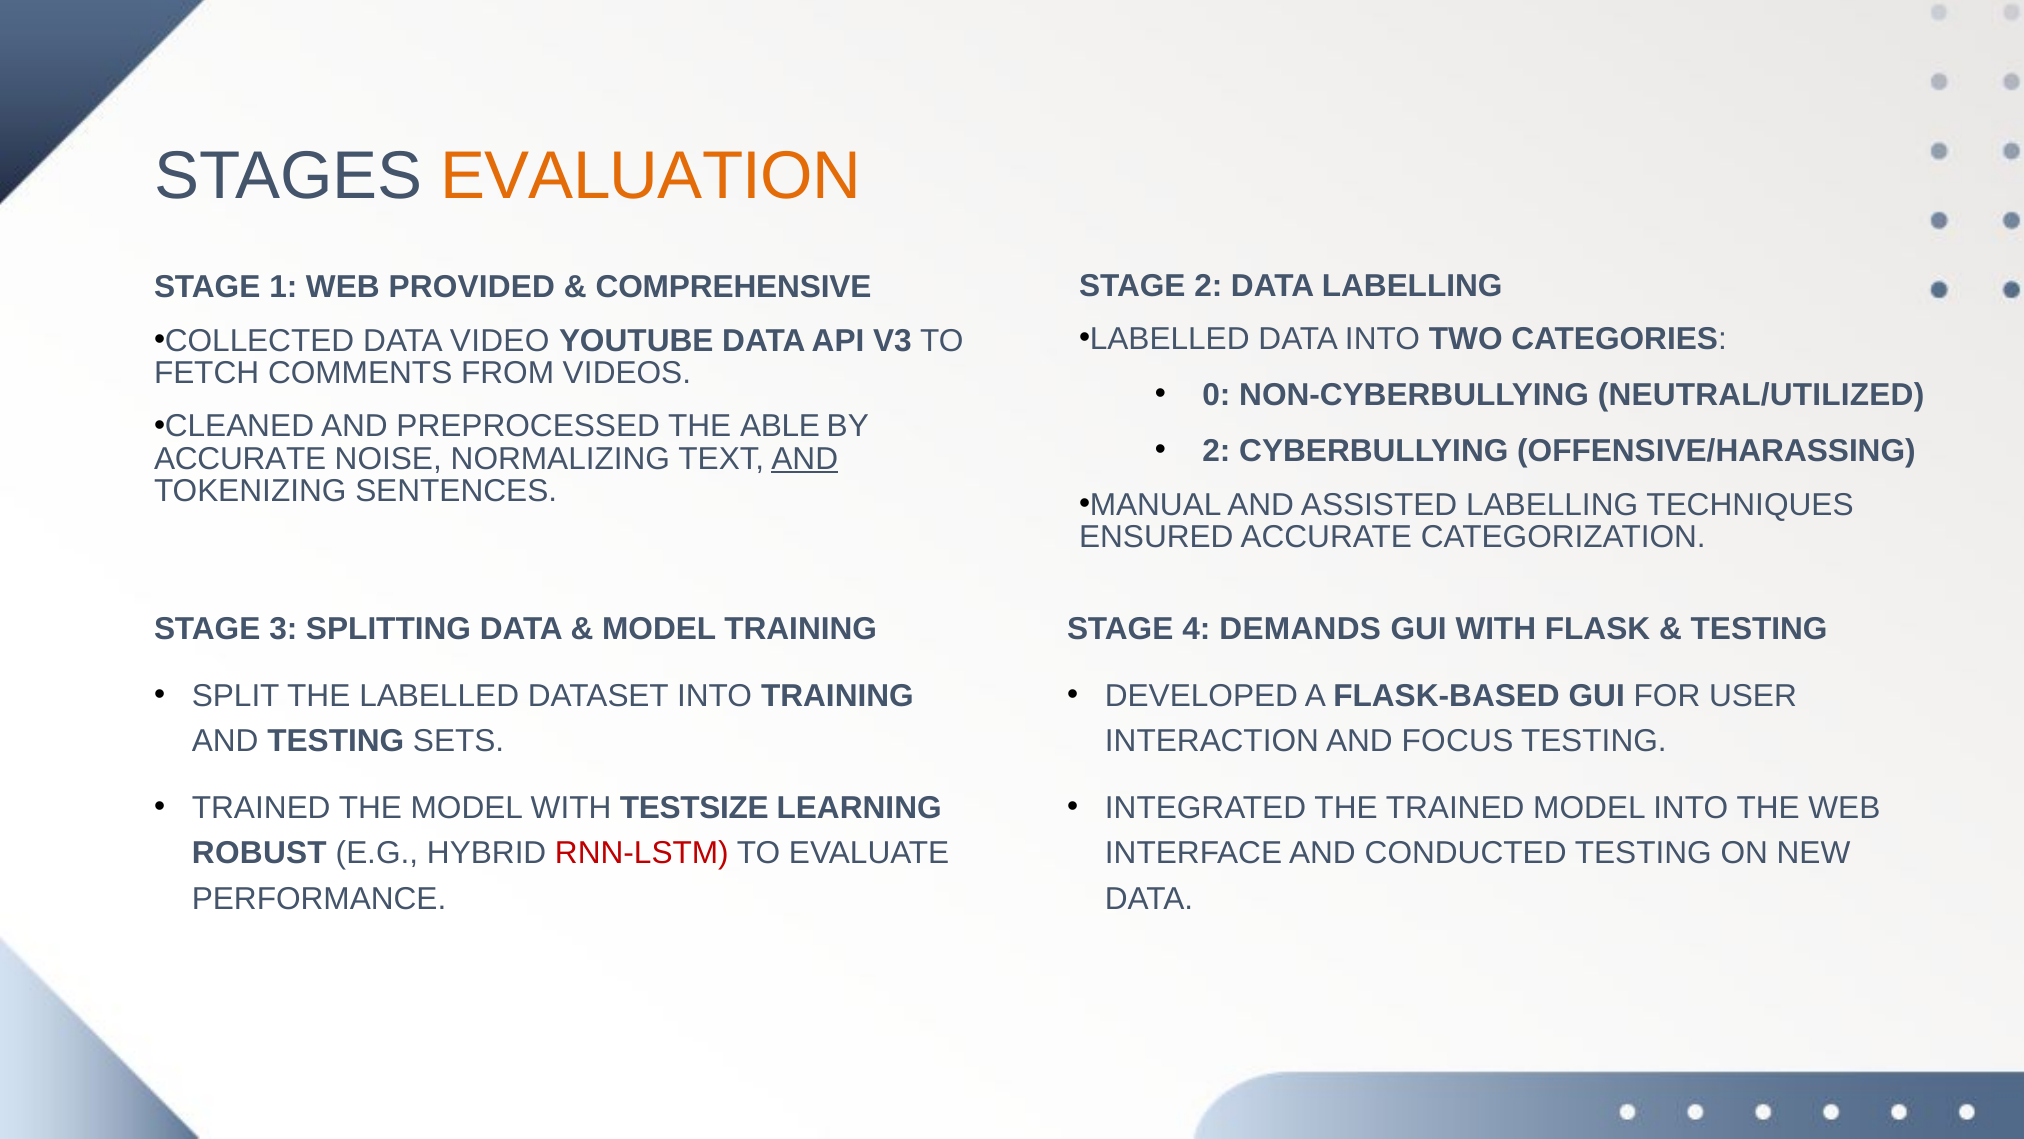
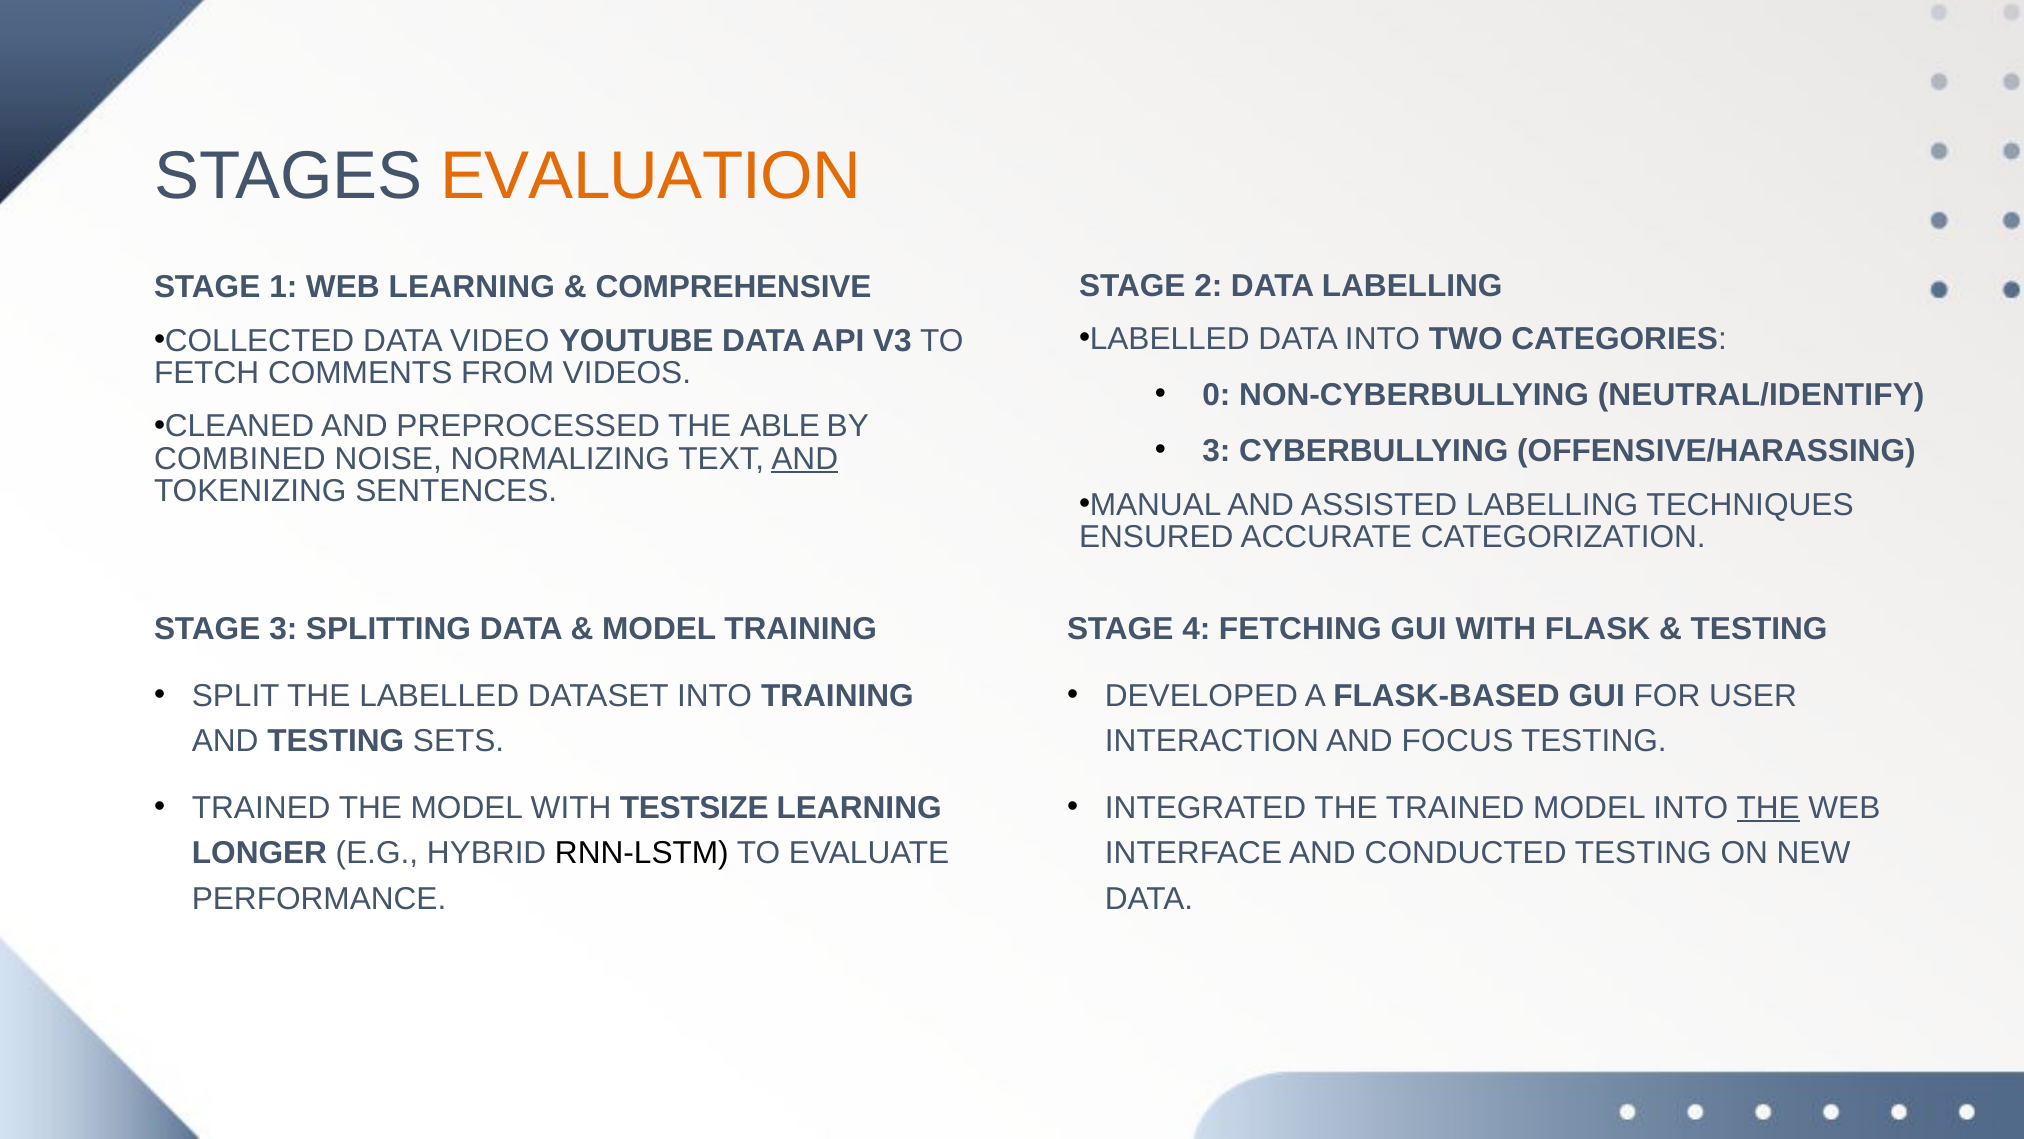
WEB PROVIDED: PROVIDED -> LEARNING
NEUTRAL/UTILIZED: NEUTRAL/UTILIZED -> NEUTRAL/IDENTIFY
2 at (1216, 451): 2 -> 3
ACCURATE at (240, 459): ACCURATE -> COMBINED
DEMANDS: DEMANDS -> FETCHING
THE at (1768, 807) underline: none -> present
ROBUST: ROBUST -> LONGER
RNN-LSTM colour: red -> black
